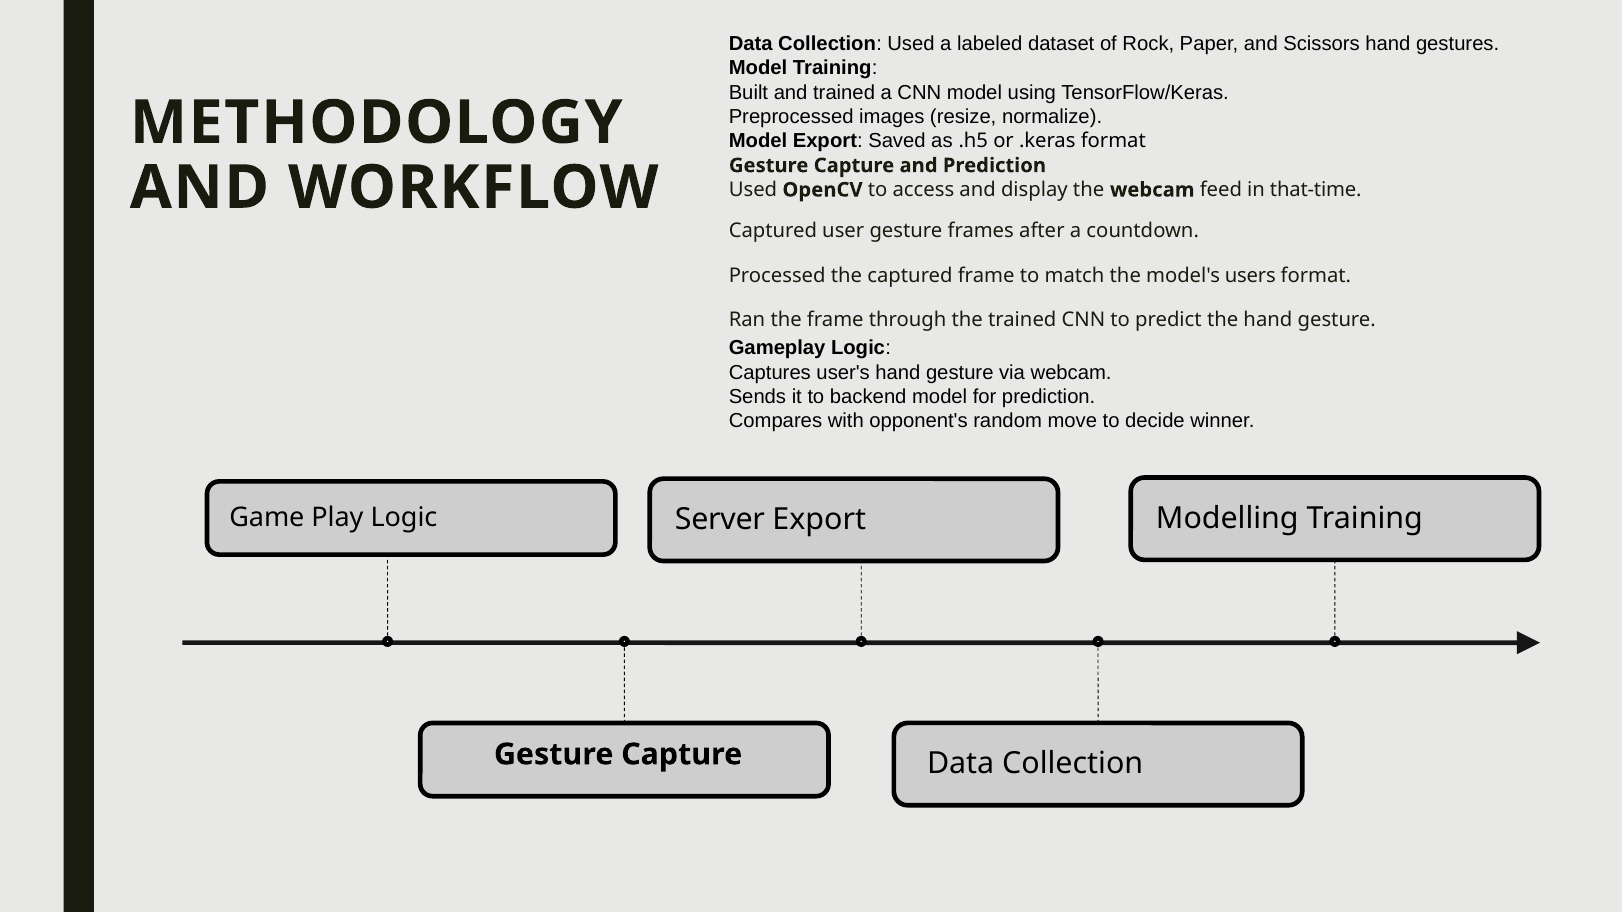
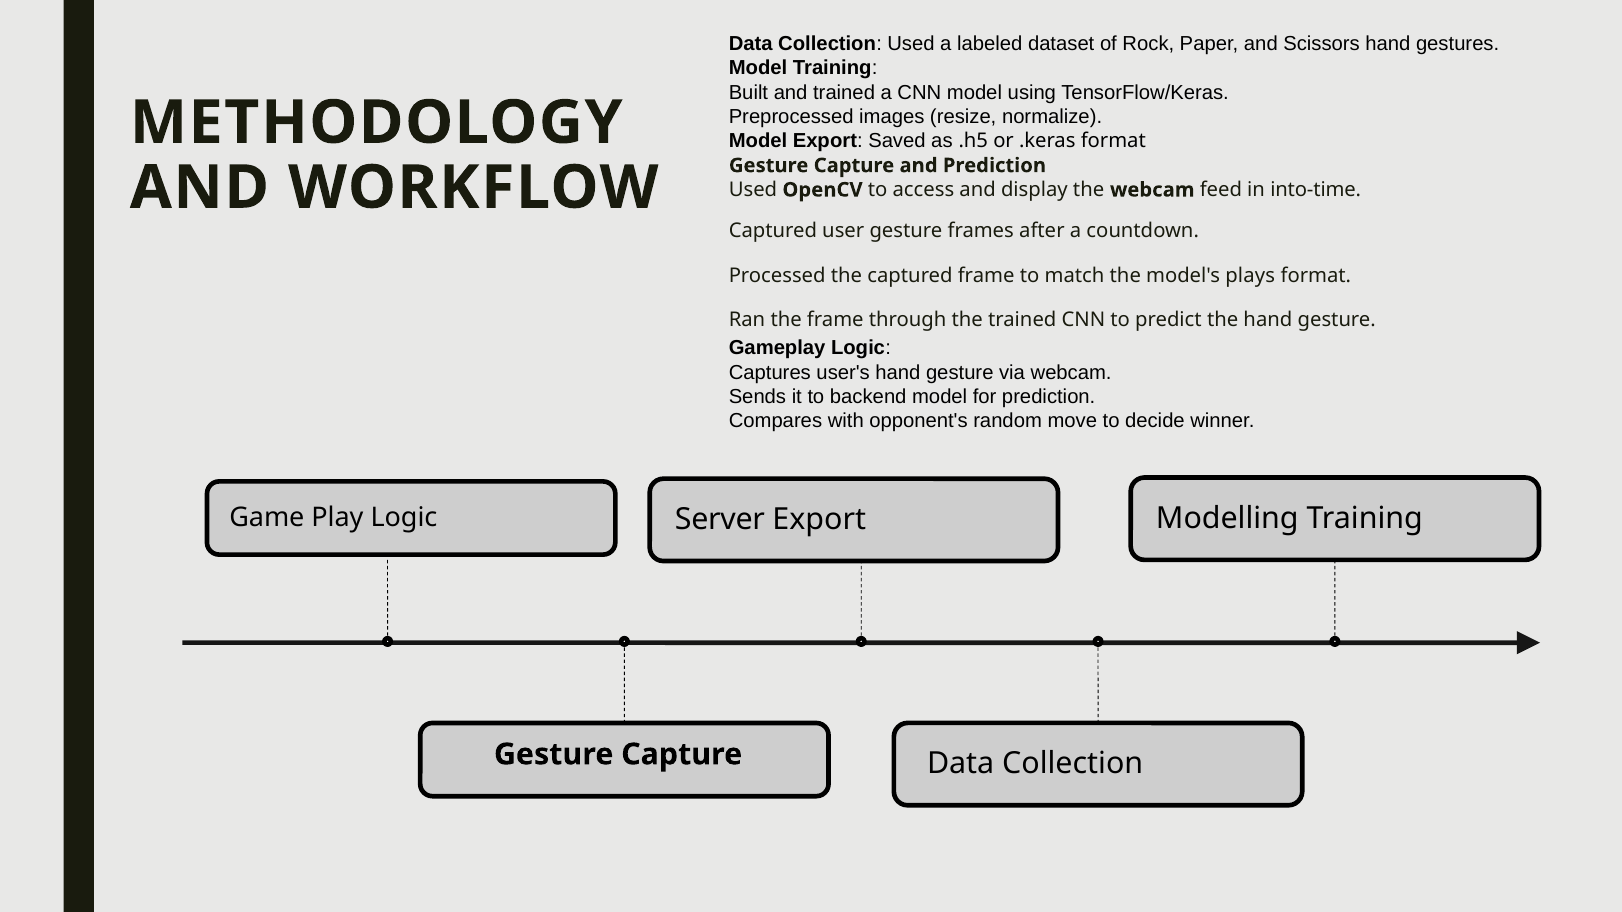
that-time: that-time -> into-time
users: users -> plays
